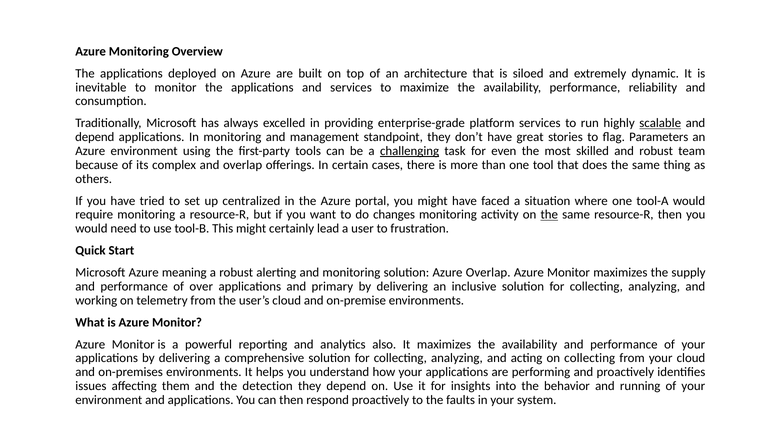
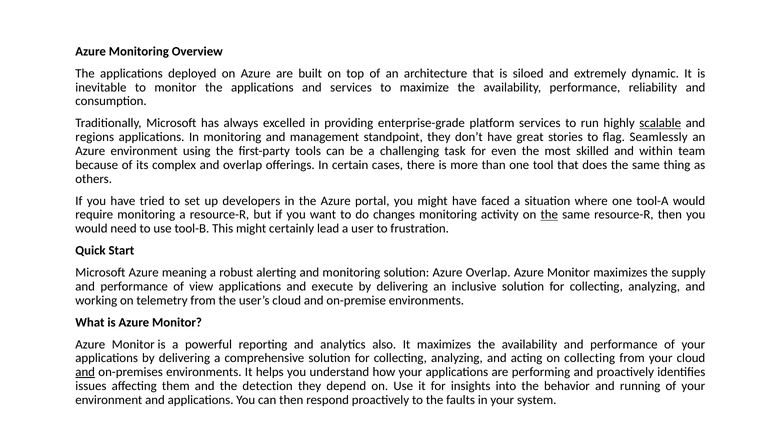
depend at (95, 137): depend -> regions
Parameters: Parameters -> Seamlessly
challenging underline: present -> none
and robust: robust -> within
centralized: centralized -> developers
over: over -> view
primary: primary -> execute
and at (85, 372) underline: none -> present
